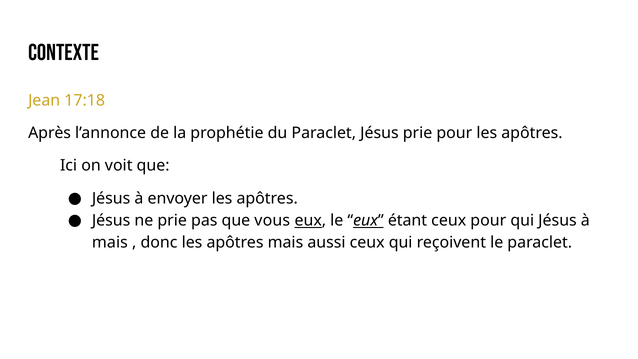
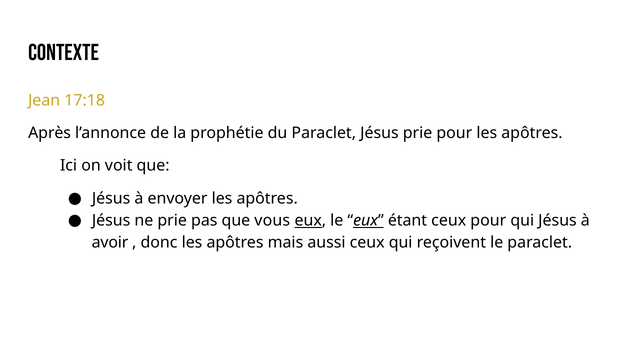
mais at (110, 242): mais -> avoir
